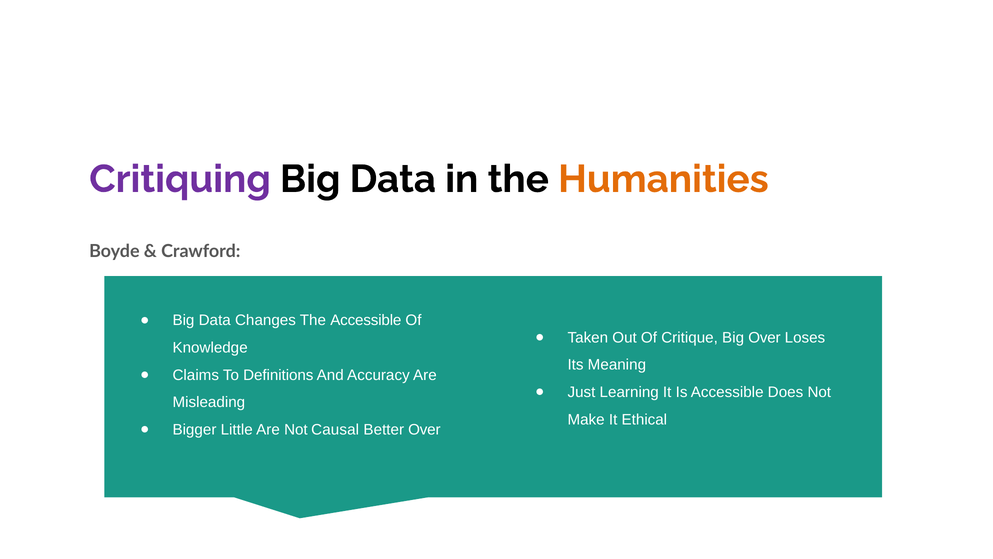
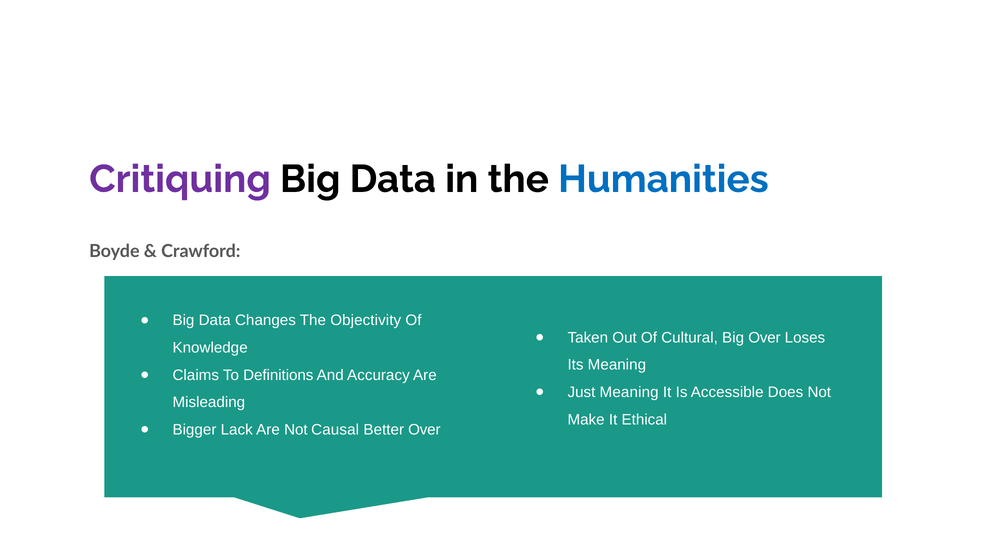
Humanities colour: orange -> blue
The Accessible: Accessible -> Objectivity
Critique: Critique -> Cultural
Just Learning: Learning -> Meaning
Little: Little -> Lack
